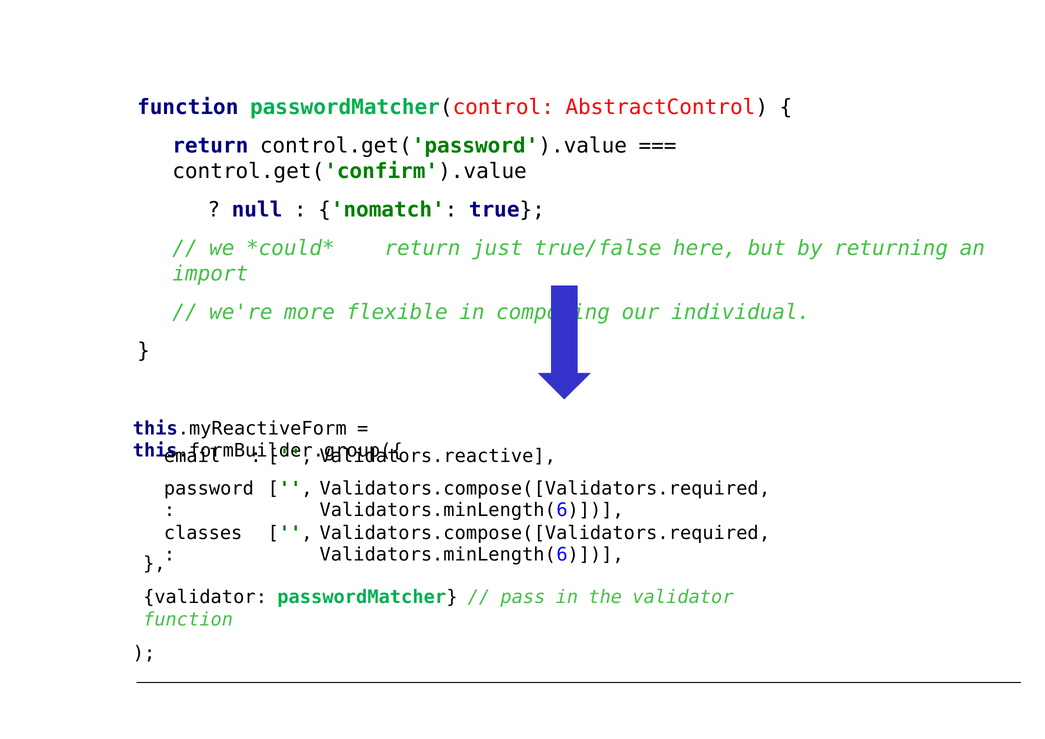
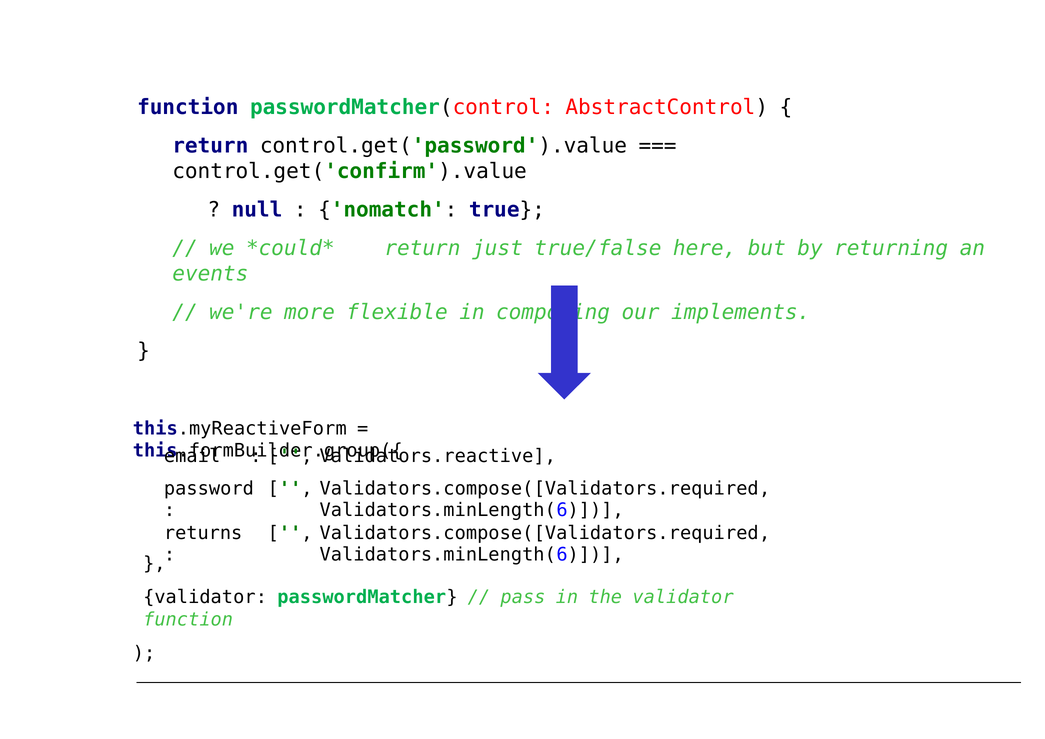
import: import -> events
individual: individual -> implements
classes: classes -> returns
